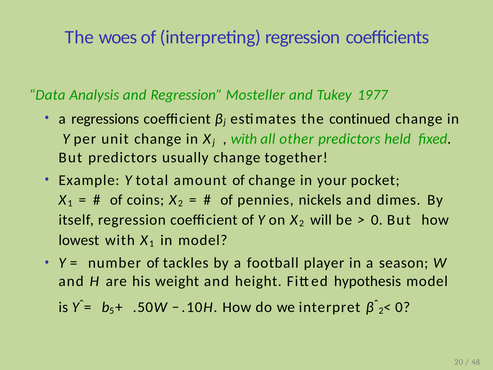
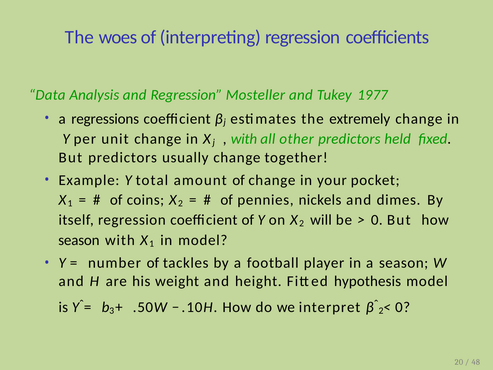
continued: continued -> extremely
lowest at (79, 240): lowest -> season
5: 5 -> 3
